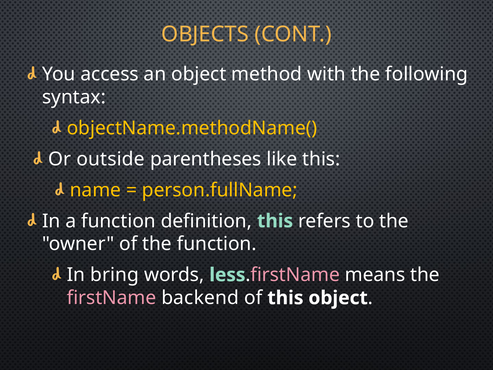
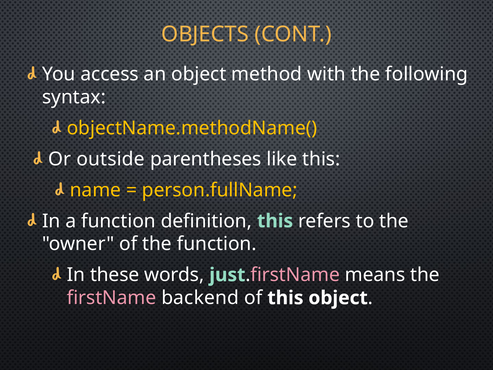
bring: bring -> these
less: less -> just
